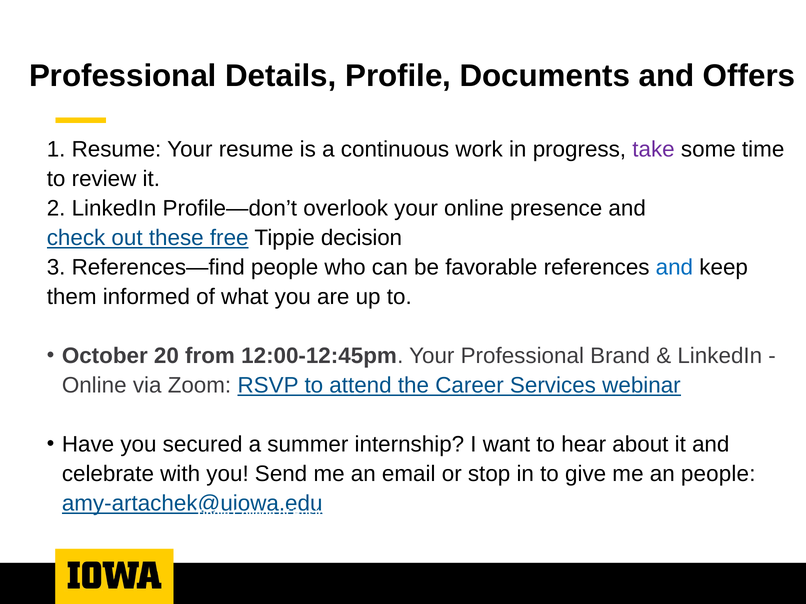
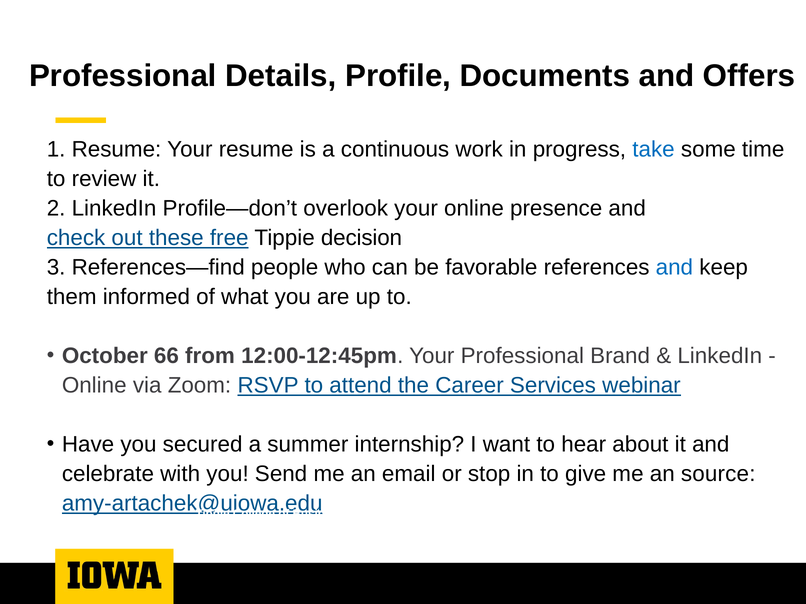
take colour: purple -> blue
20: 20 -> 66
an people: people -> source
